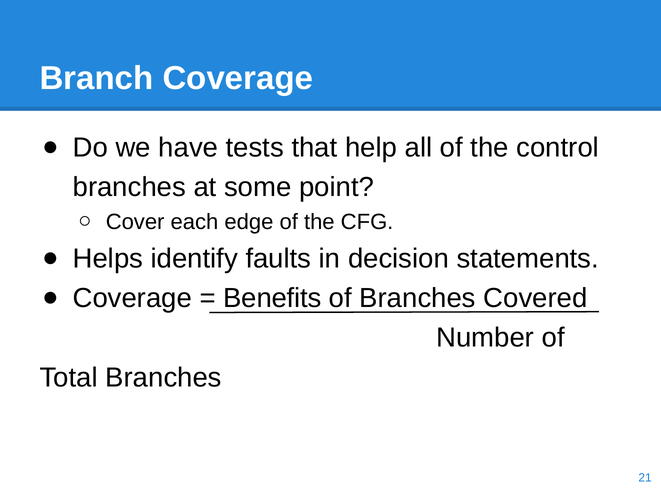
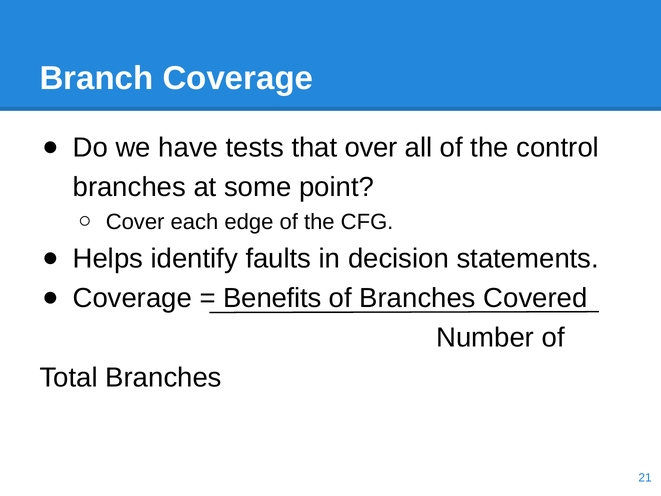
help: help -> over
